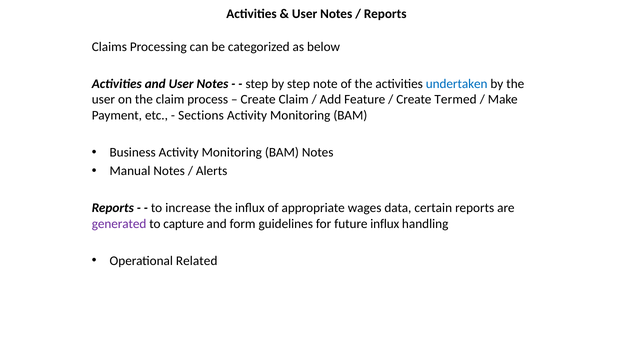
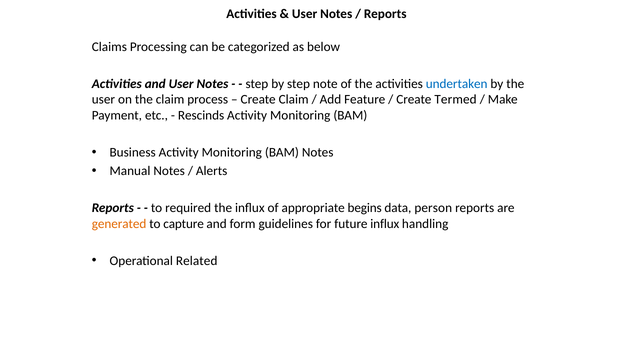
Sections: Sections -> Rescinds
increase: increase -> required
wages: wages -> begins
certain: certain -> person
generated colour: purple -> orange
